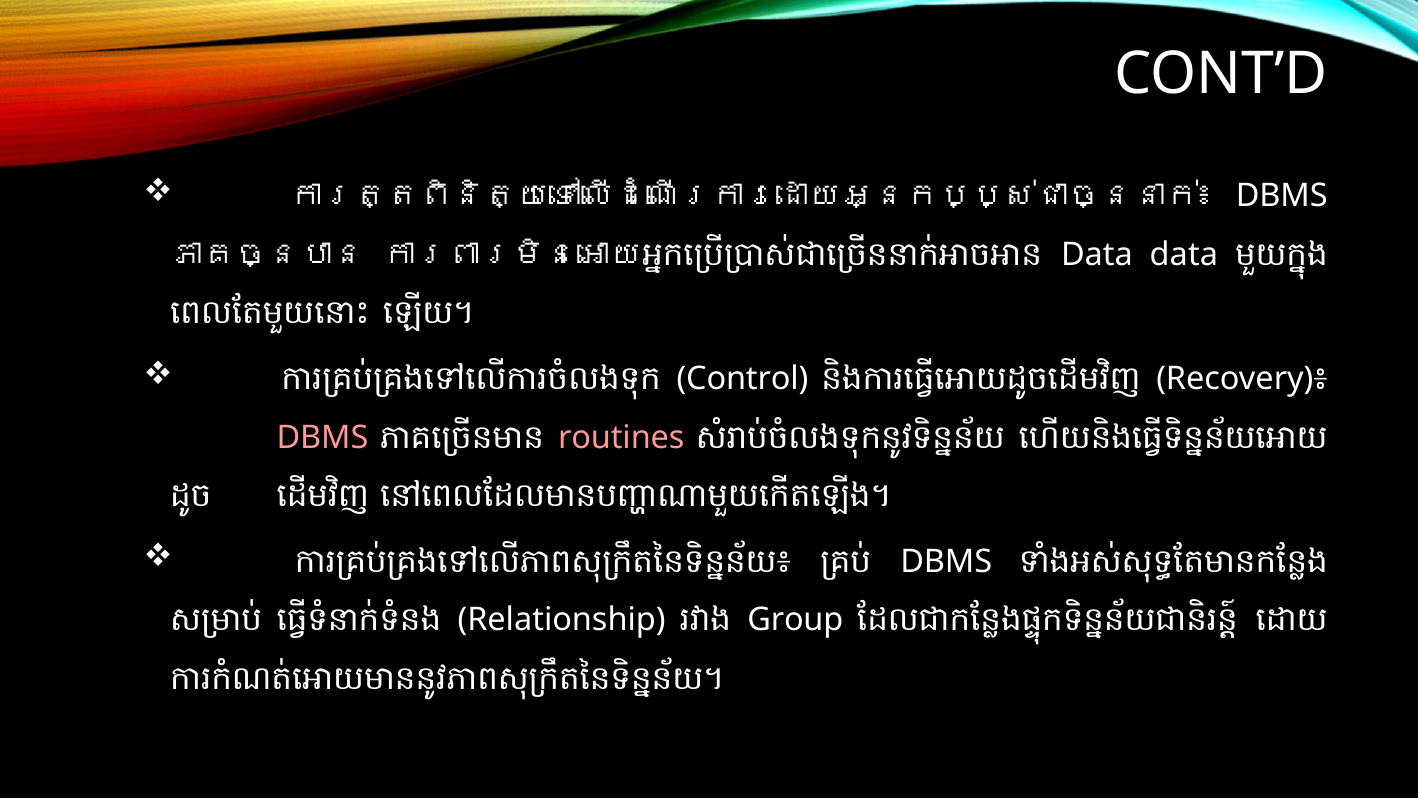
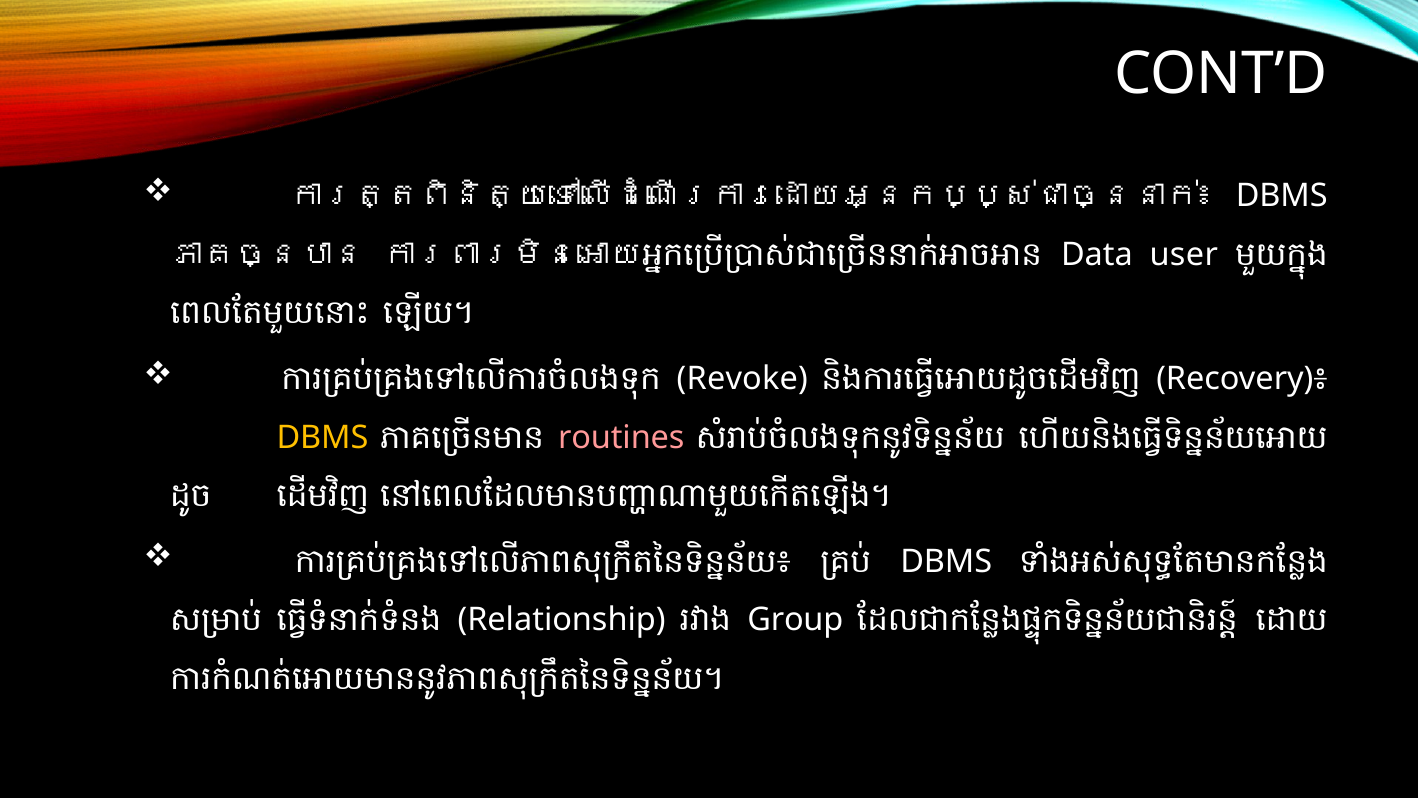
Data data: data -> user
Control: Control -> Revoke
DBMS at (322, 437) colour: pink -> yellow
